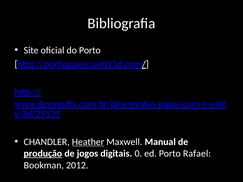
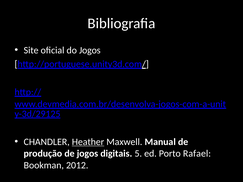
do Porto: Porto -> Jogos
produção underline: present -> none
0: 0 -> 5
